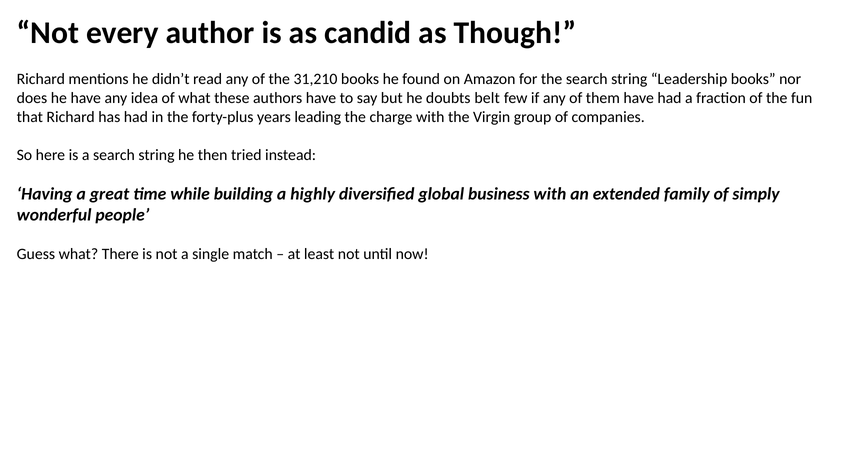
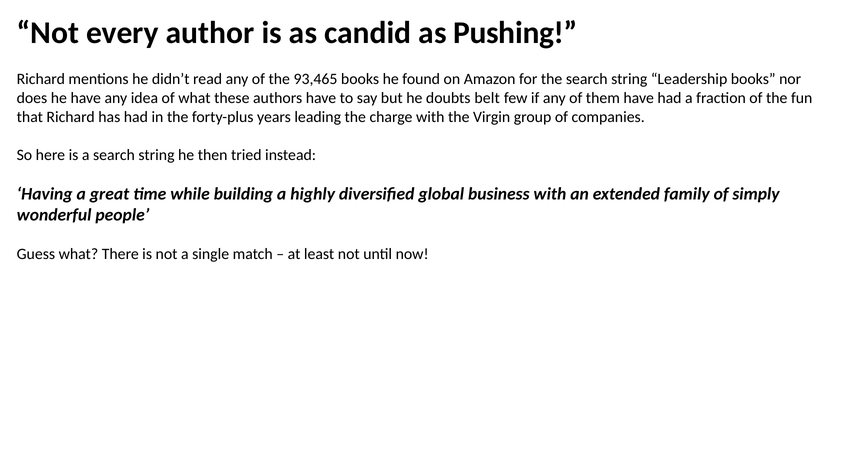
Though: Though -> Pushing
31,210: 31,210 -> 93,465
